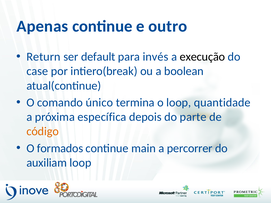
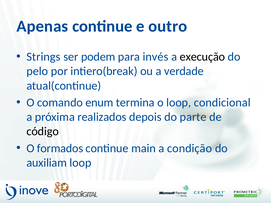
Return: Return -> Strings
default: default -> podem
case: case -> pelo
boolean: boolean -> verdade
único: único -> enum
quantidade: quantidade -> condicional
específica: específica -> realizados
código colour: orange -> black
percorrer: percorrer -> condição
